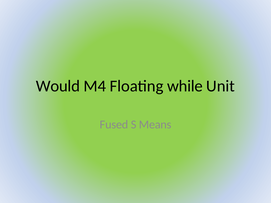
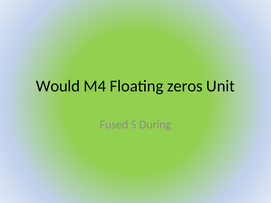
while: while -> zeros
Means: Means -> During
